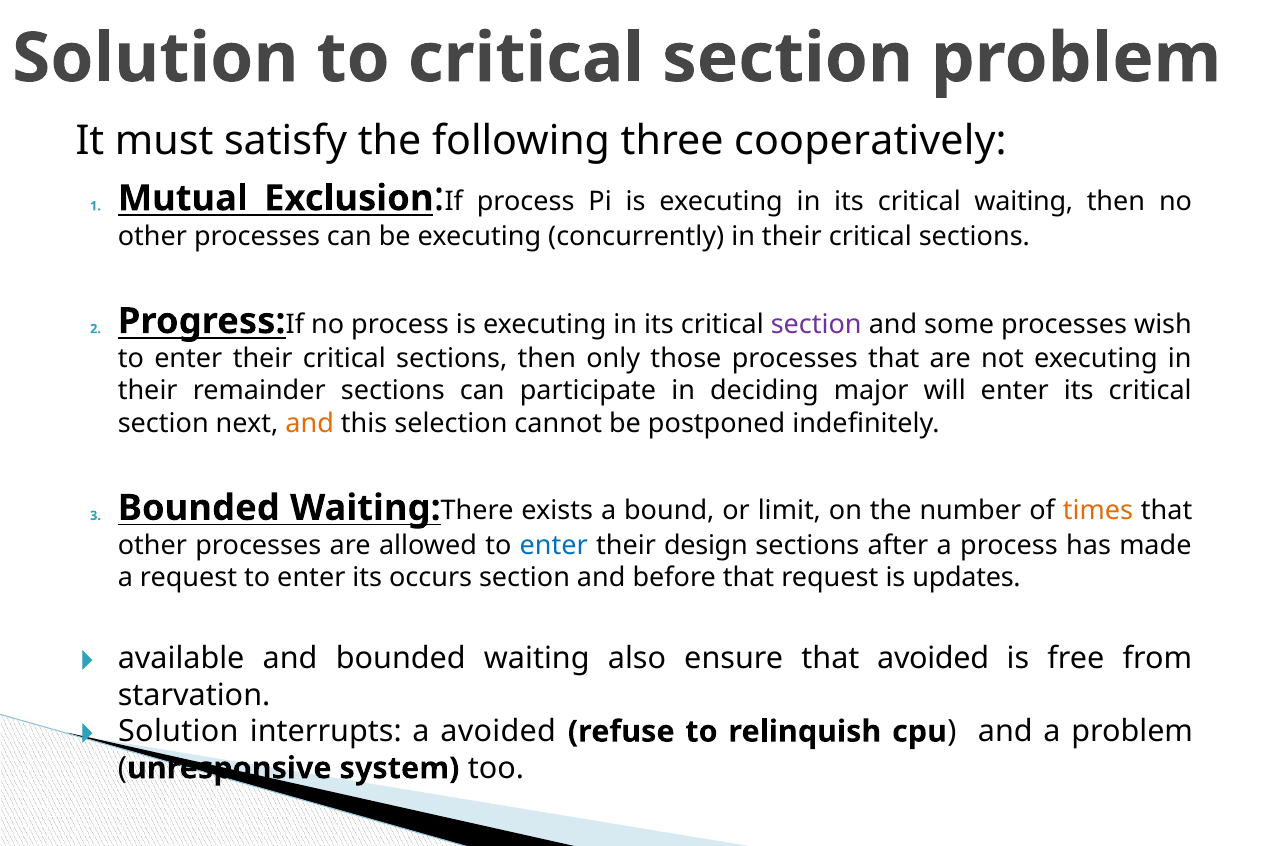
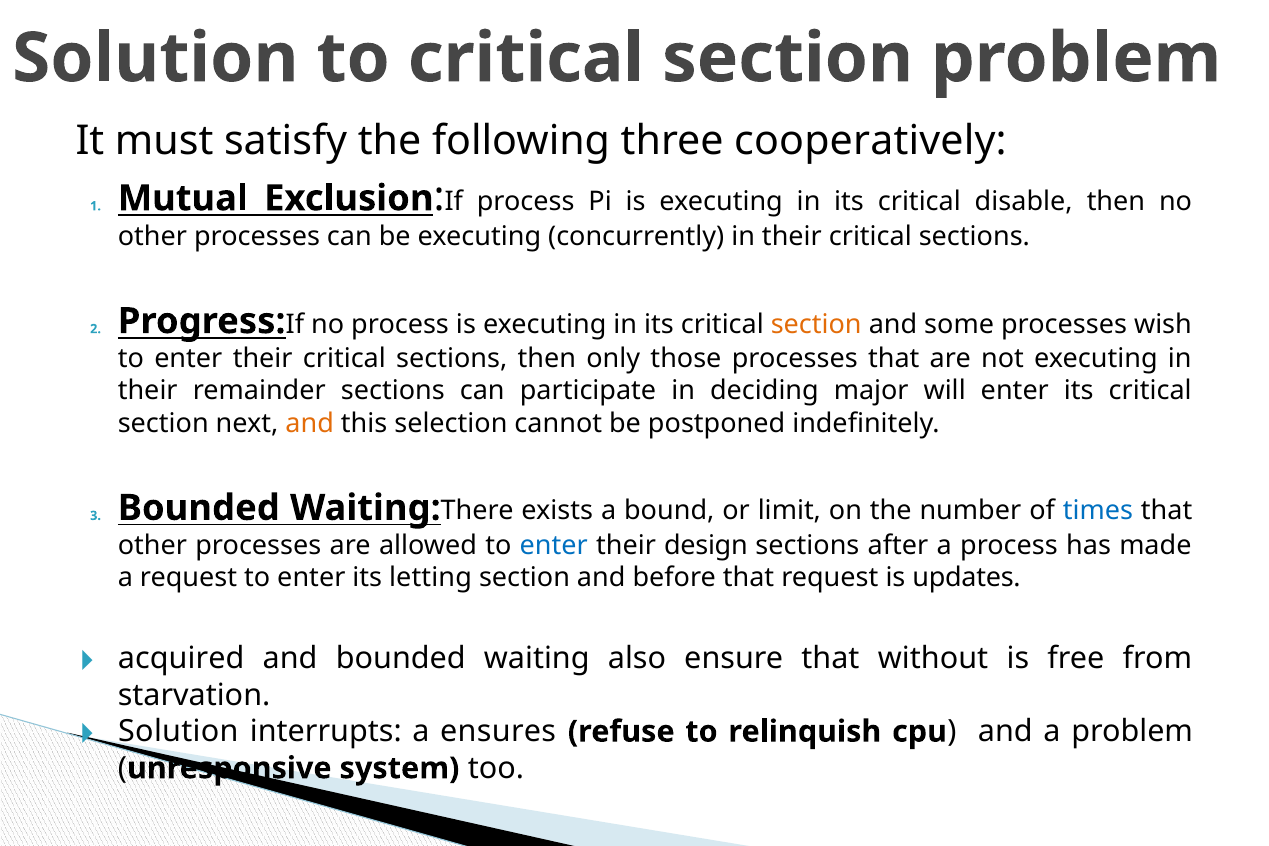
critical waiting: waiting -> disable
section at (816, 324) colour: purple -> orange
times colour: orange -> blue
occurs: occurs -> letting
available: available -> acquired
that avoided: avoided -> without
a avoided: avoided -> ensures
